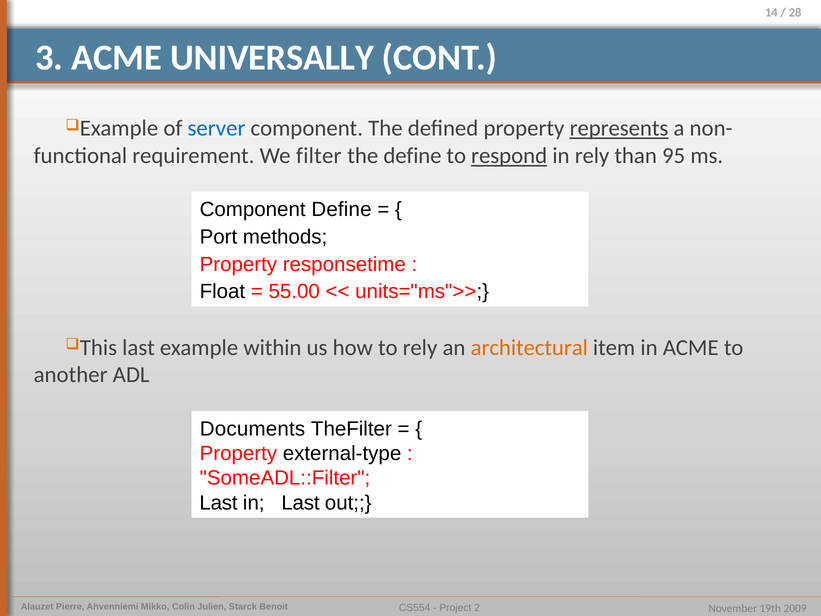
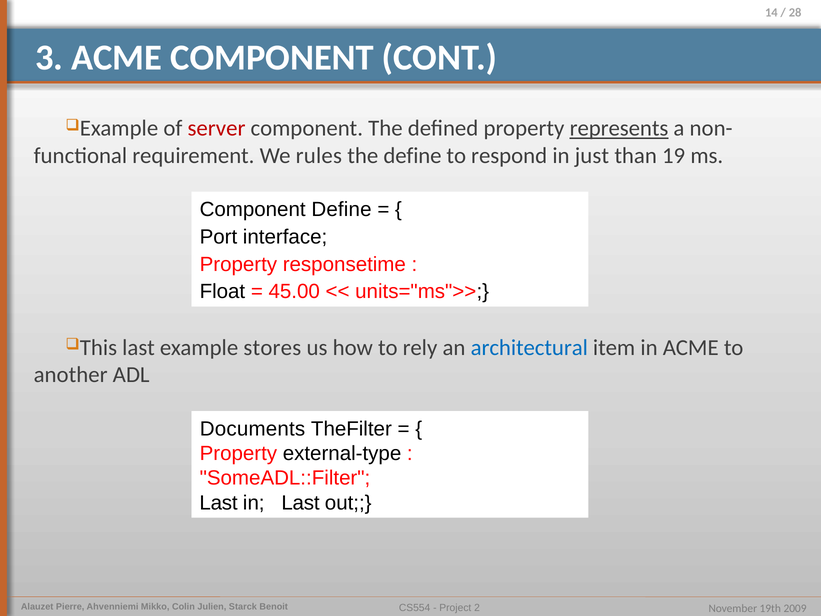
ACME UNIVERSALLY: UNIVERSALLY -> COMPONENT
server colour: blue -> red
filter: filter -> rules
respond underline: present -> none
in rely: rely -> just
95: 95 -> 19
methods: methods -> interface
55.00: 55.00 -> 45.00
within: within -> stores
architectural colour: orange -> blue
